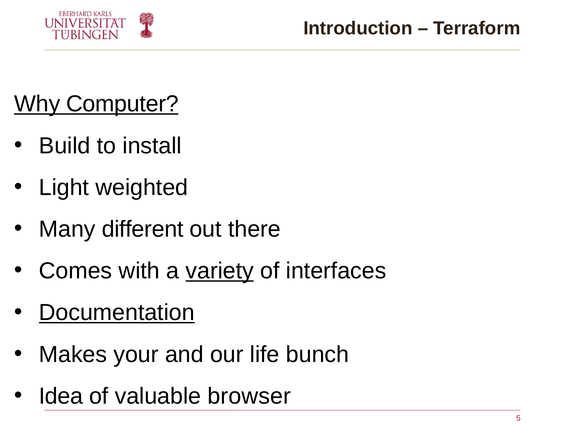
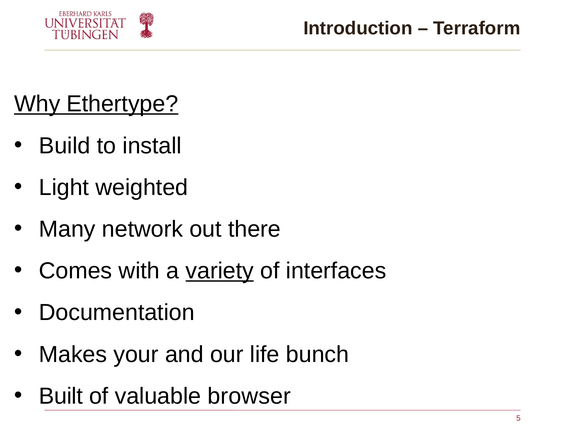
Computer: Computer -> Ethertype
different: different -> network
Documentation underline: present -> none
Idea: Idea -> Built
